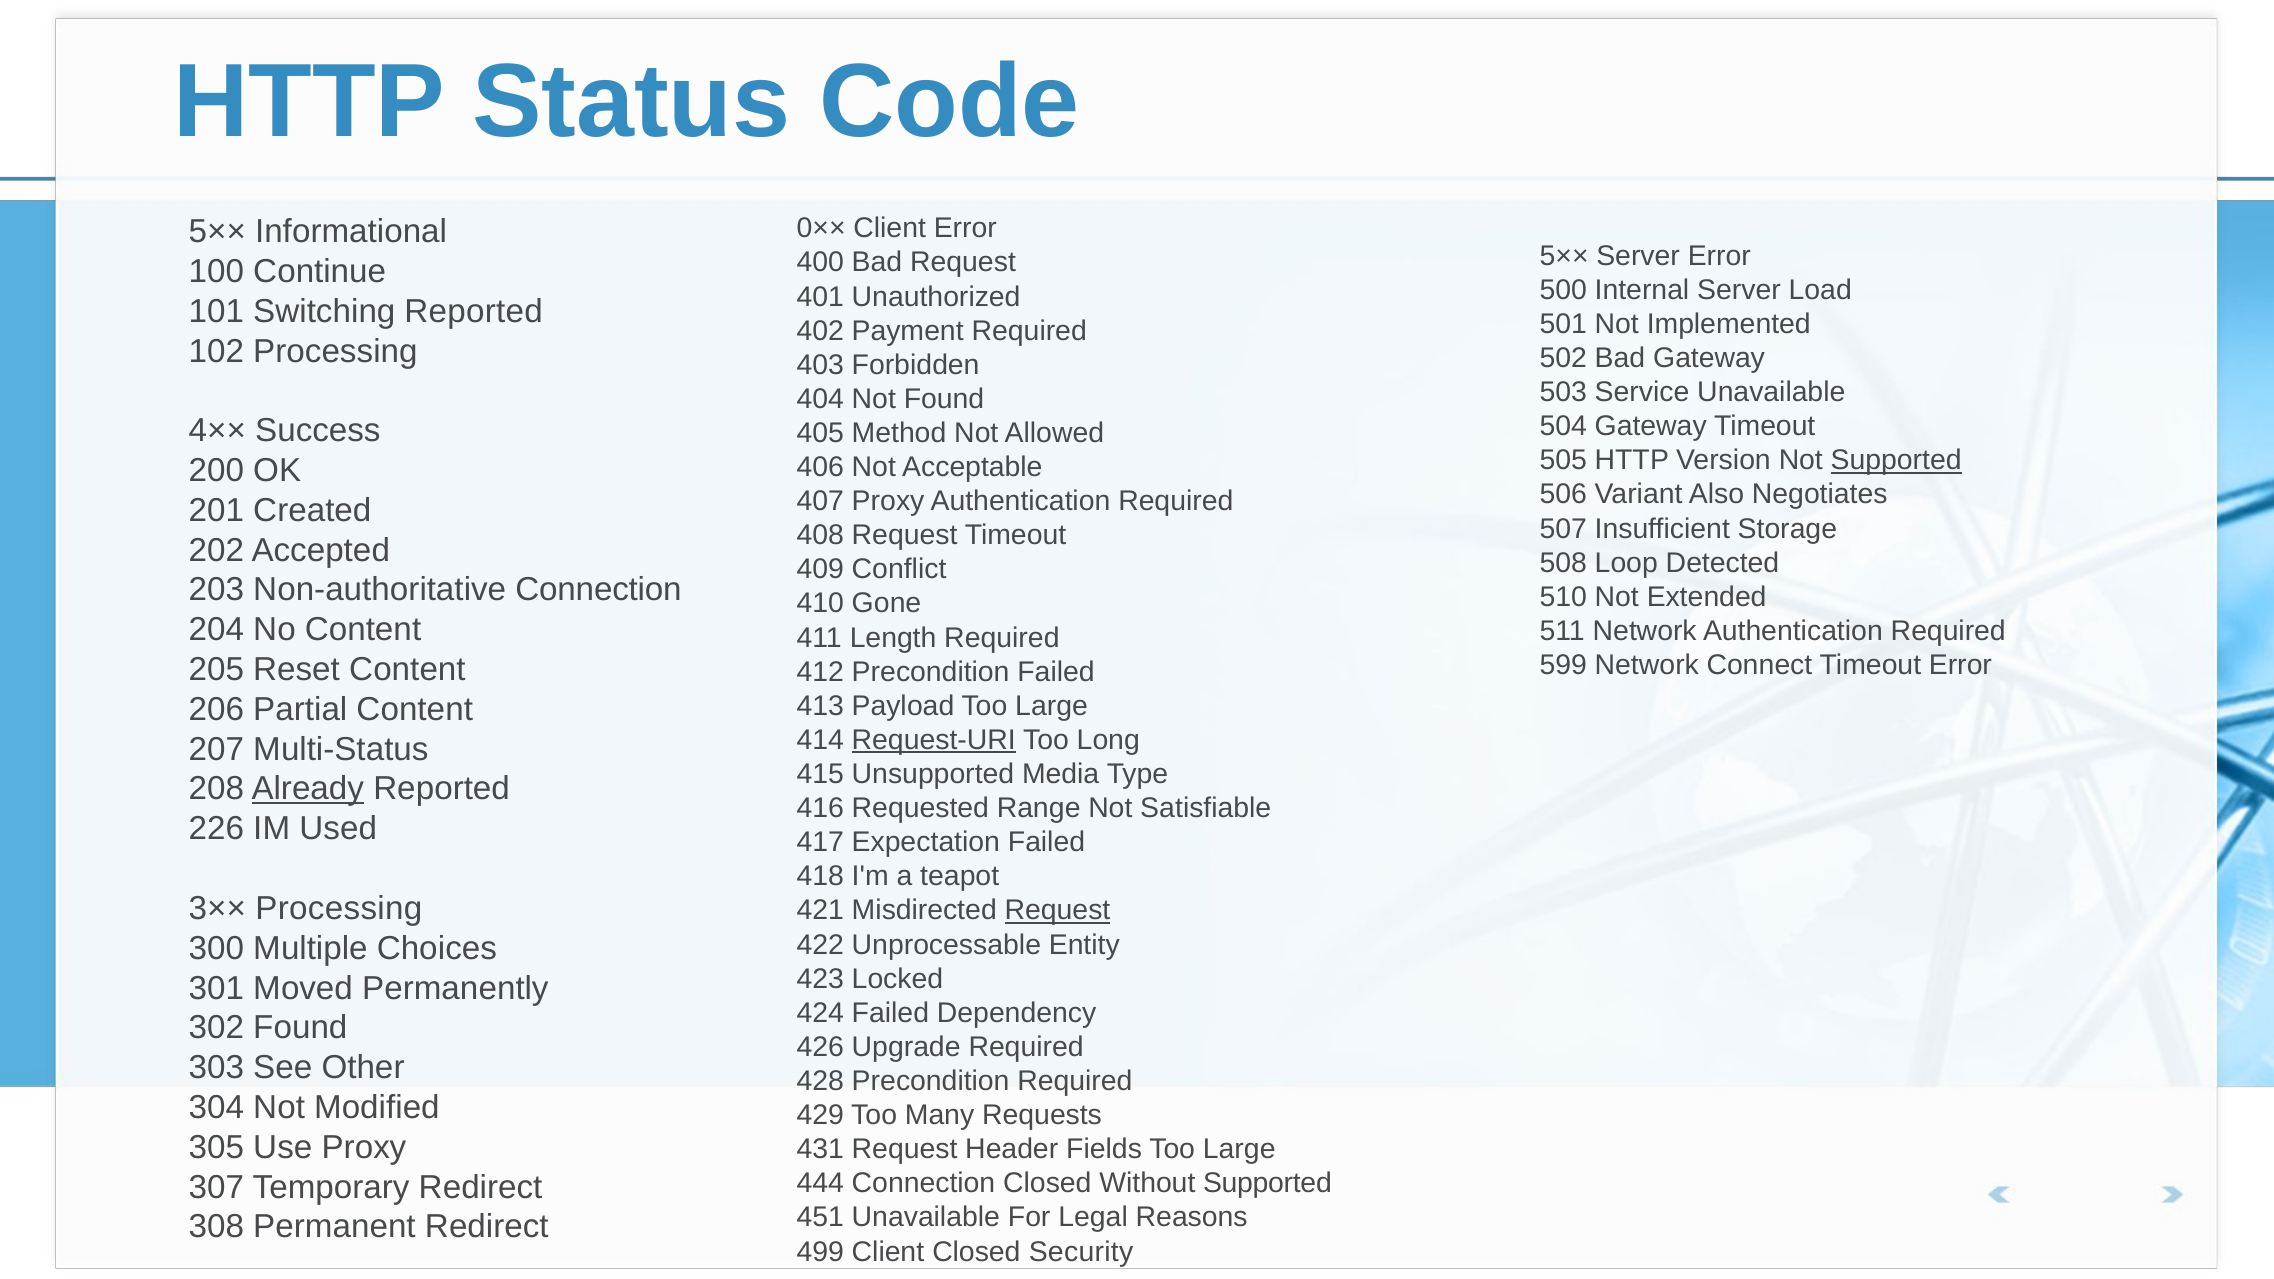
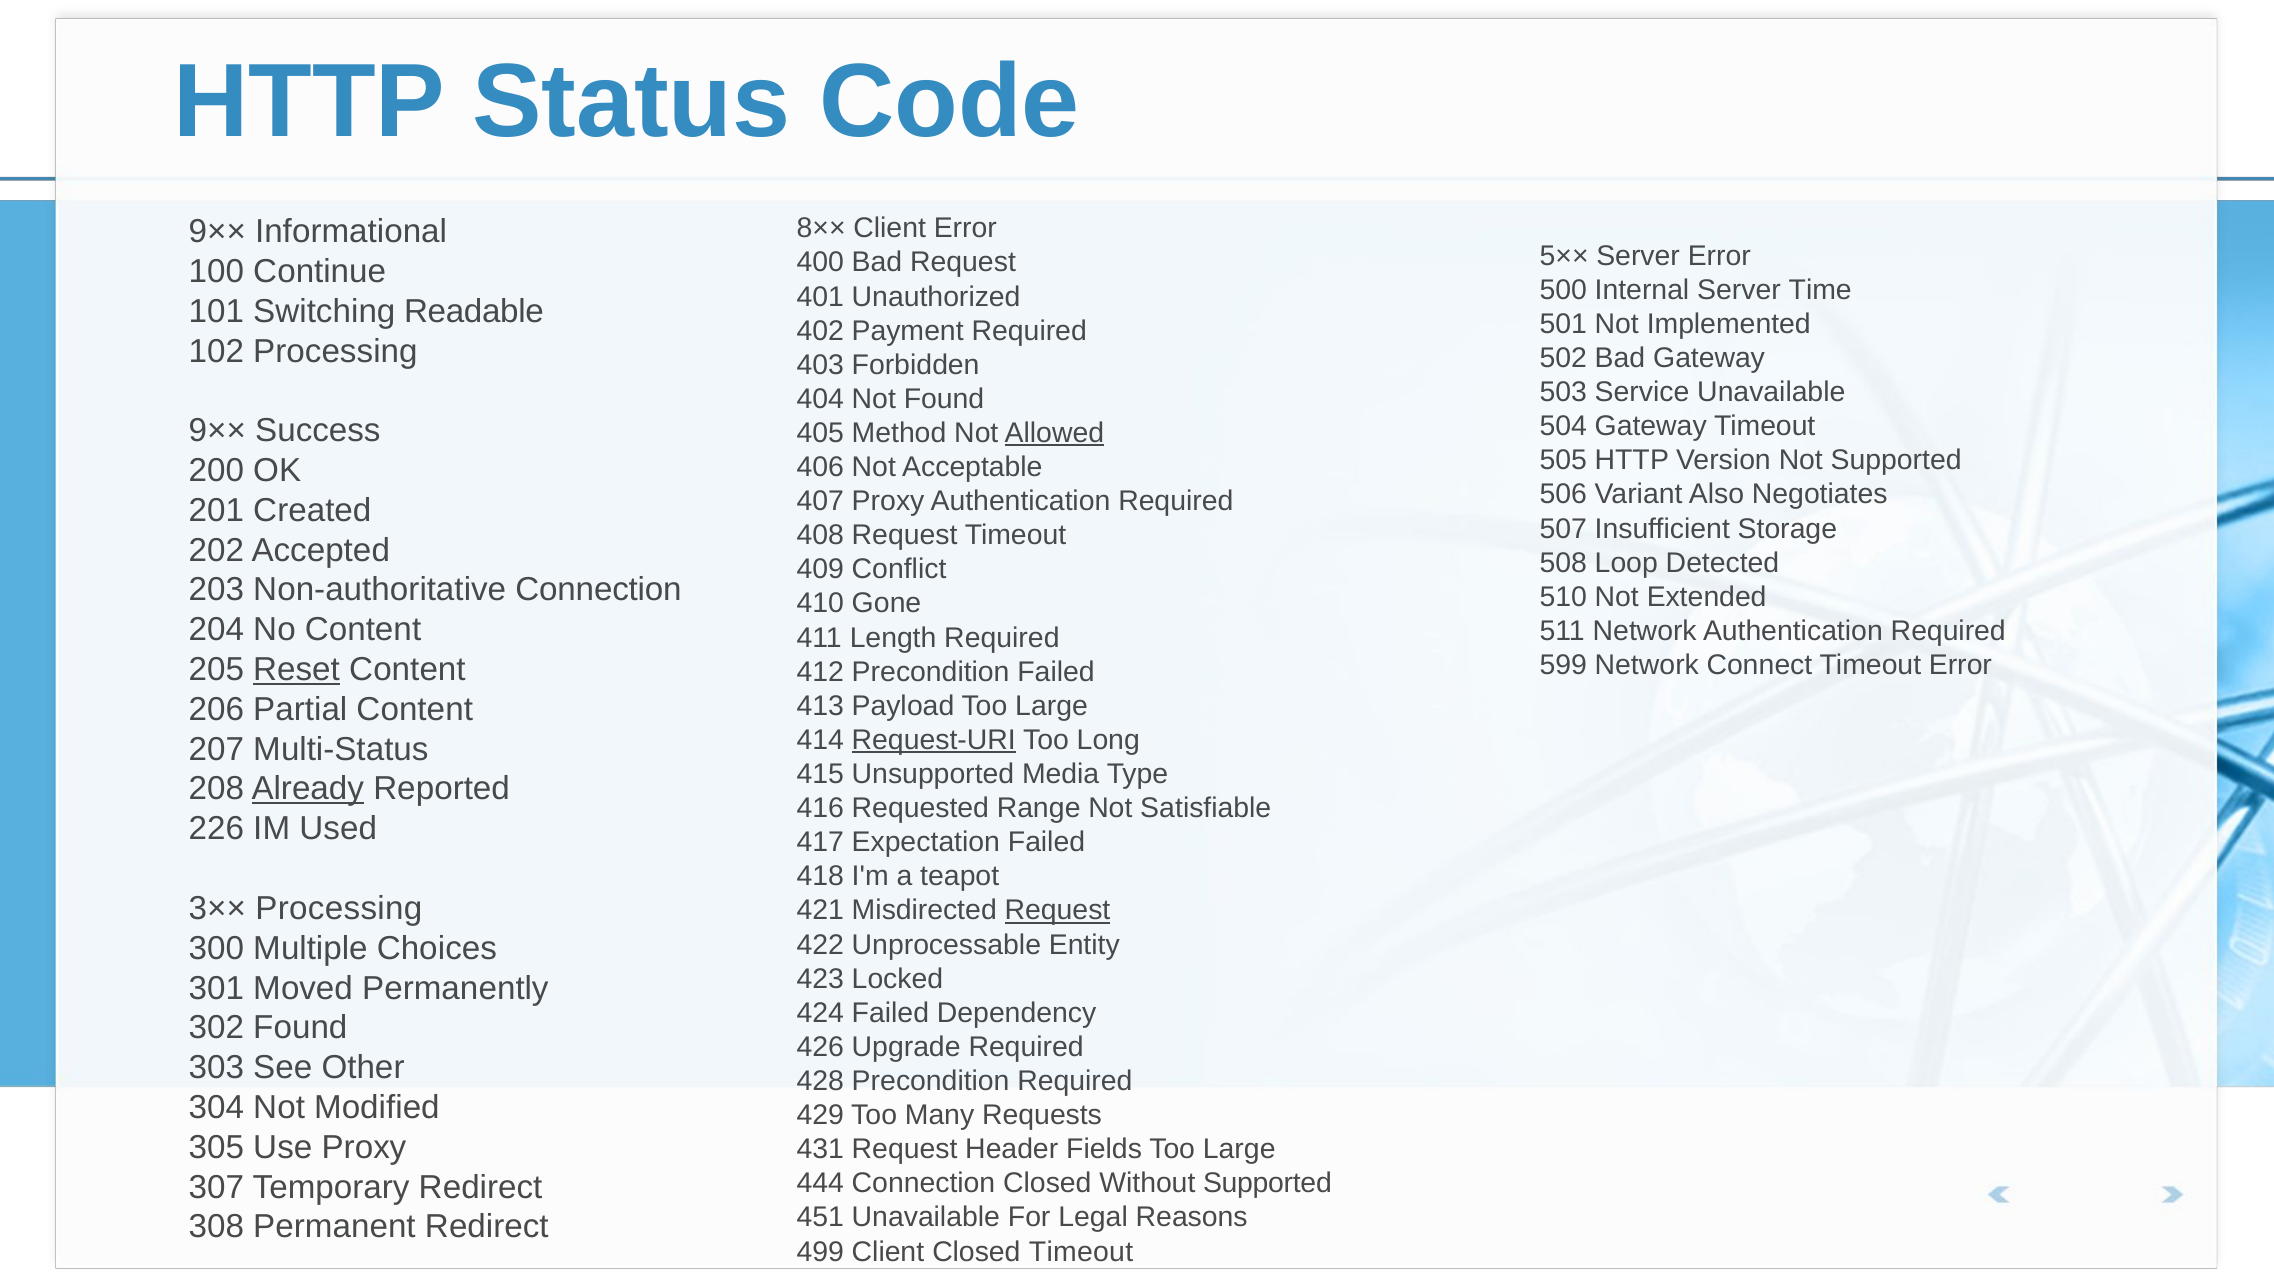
0××: 0×× -> 8××
5×× at (217, 232): 5×× -> 9××
Load: Load -> Time
Switching Reported: Reported -> Readable
4×× at (217, 431): 4×× -> 9××
Allowed underline: none -> present
Supported at (1896, 461) underline: present -> none
Reset underline: none -> present
Closed Security: Security -> Timeout
